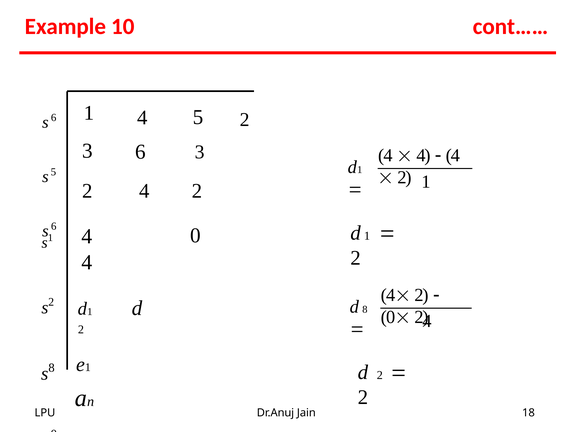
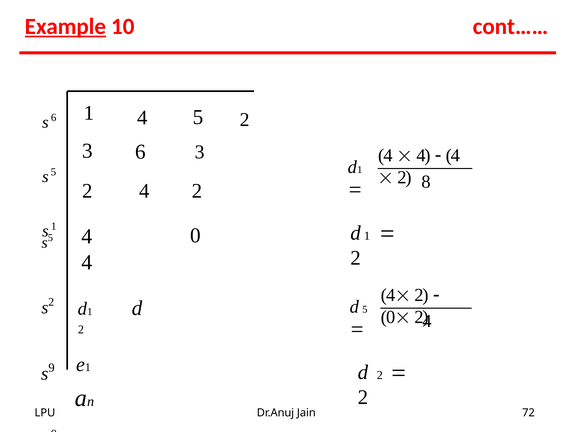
Example underline: none -> present
2 1: 1 -> 8
6 at (54, 226): 6 -> 1
1 at (50, 237): 1 -> 5
d 8: 8 -> 5
8 at (52, 367): 8 -> 9
18: 18 -> 72
